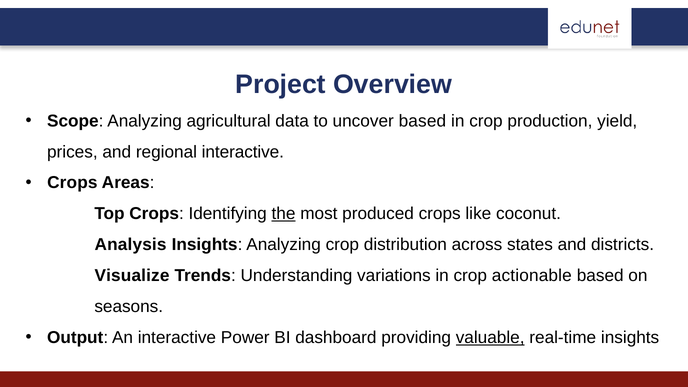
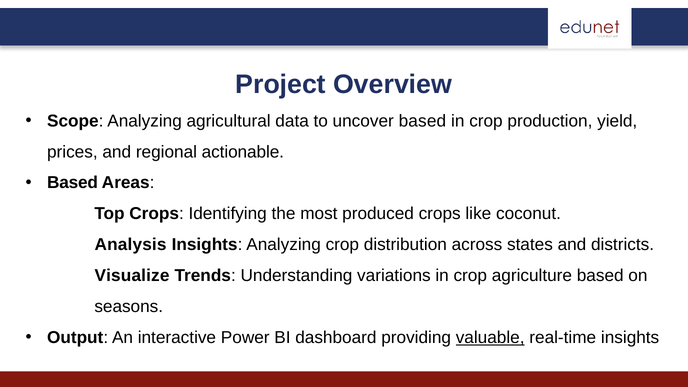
regional interactive: interactive -> actionable
Crops at (72, 183): Crops -> Based
the underline: present -> none
actionable: actionable -> agriculture
